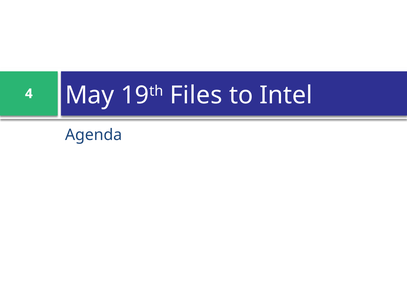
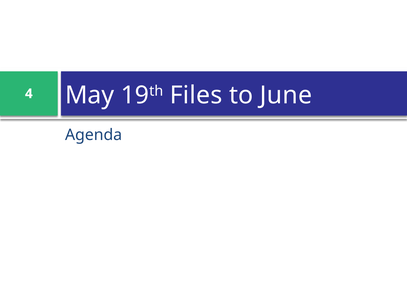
Intel: Intel -> June
